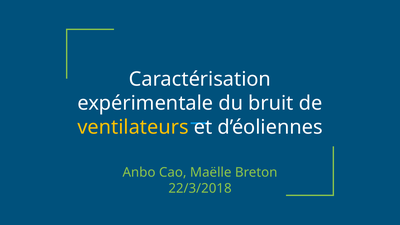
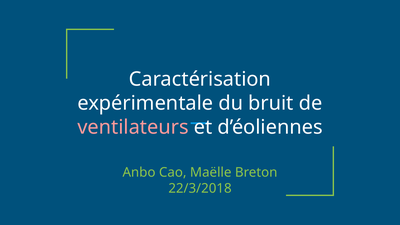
ventilateurs colour: yellow -> pink
